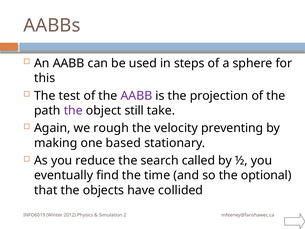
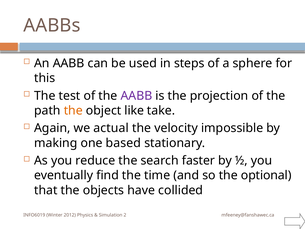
the at (73, 110) colour: purple -> orange
still: still -> like
rough: rough -> actual
preventing: preventing -> impossible
called: called -> faster
